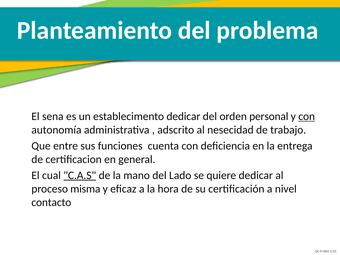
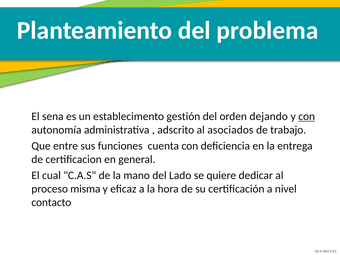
establecimento dedicar: dedicar -> gestión
personal: personal -> dejando
nesecidad: nesecidad -> asociados
C.A.S underline: present -> none
